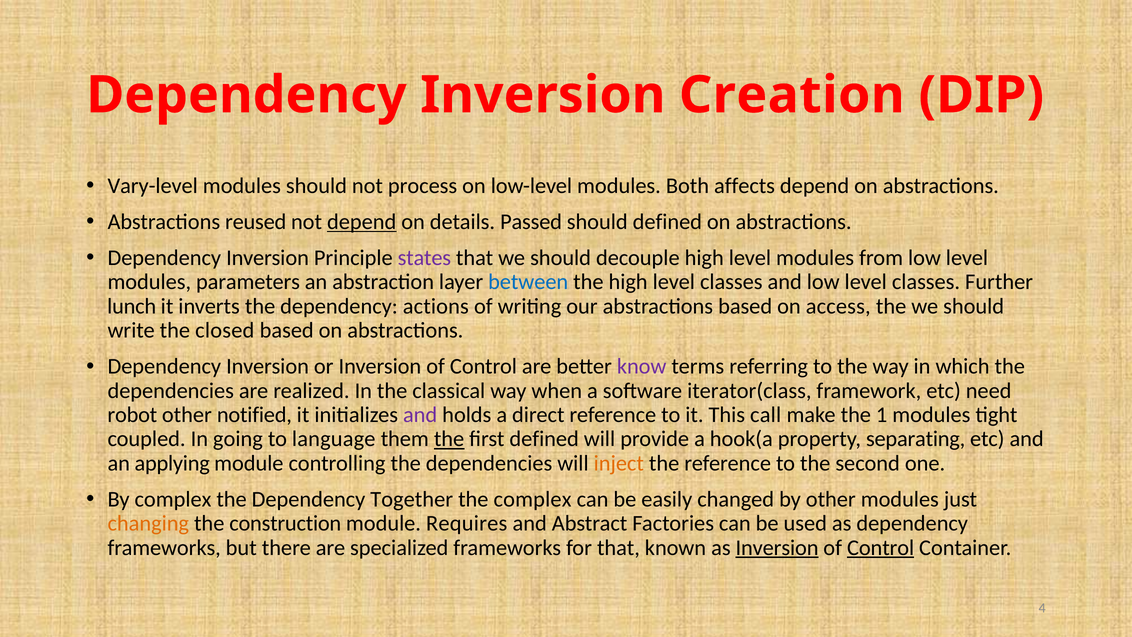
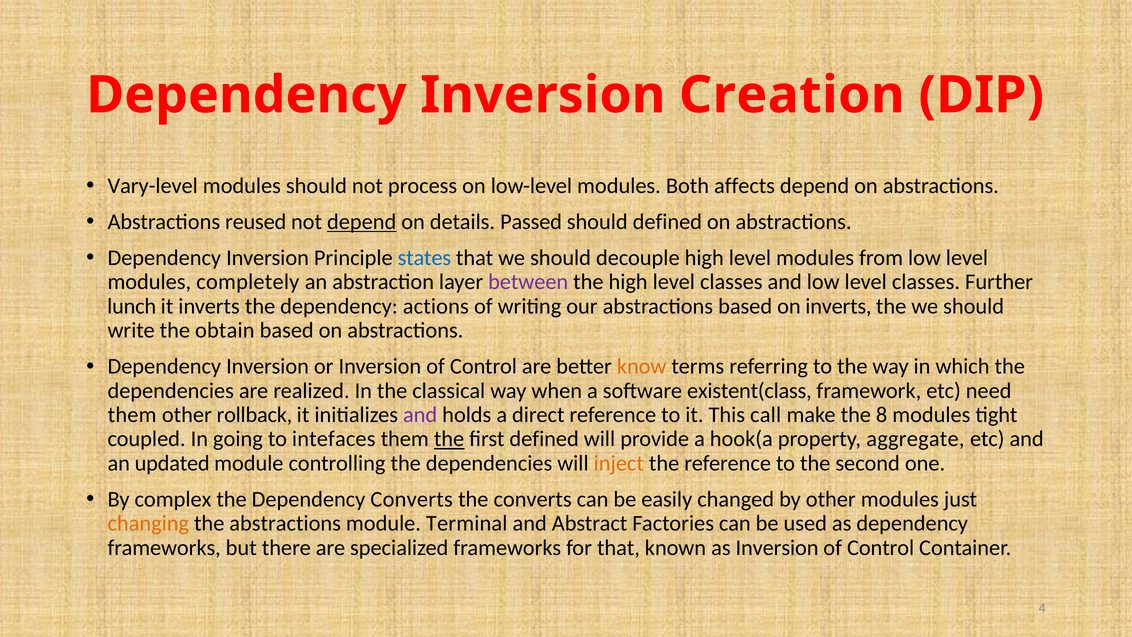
states colour: purple -> blue
parameters: parameters -> completely
between colour: blue -> purple
on access: access -> inverts
closed: closed -> obtain
know colour: purple -> orange
iterator(class: iterator(class -> existent(class
robot at (132, 415): robot -> them
notified: notified -> rollback
1: 1 -> 8
language: language -> intefaces
separating: separating -> aggregate
applying: applying -> updated
Dependency Together: Together -> Converts
the complex: complex -> converts
the construction: construction -> abstractions
Requires: Requires -> Terminal
Inversion at (777, 547) underline: present -> none
Control at (881, 547) underline: present -> none
